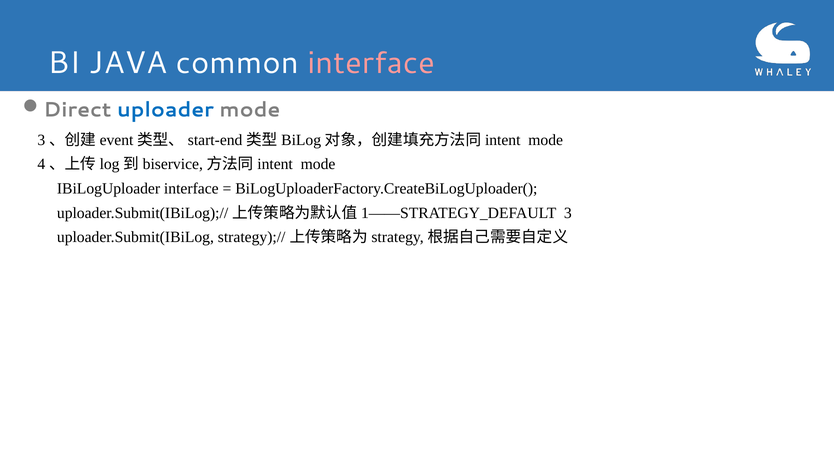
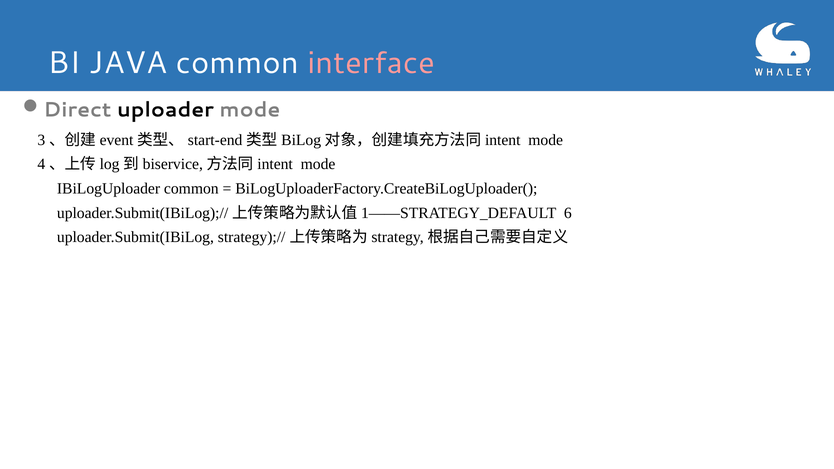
uploader colour: blue -> black
IBiLogUploader interface: interface -> common
3: 3 -> 6
